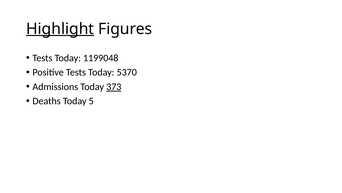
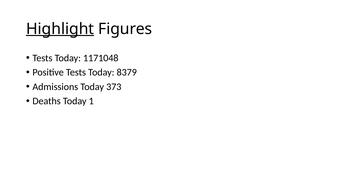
1199048: 1199048 -> 1171048
5370: 5370 -> 8379
373 underline: present -> none
5: 5 -> 1
